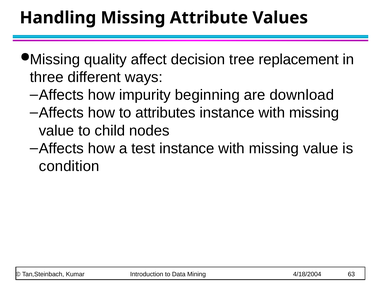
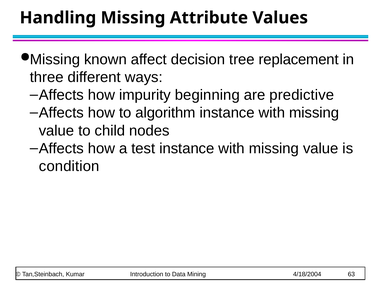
quality: quality -> known
download: download -> predictive
attributes: attributes -> algorithm
